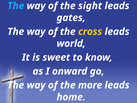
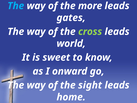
sight: sight -> more
cross colour: yellow -> light green
more: more -> sight
